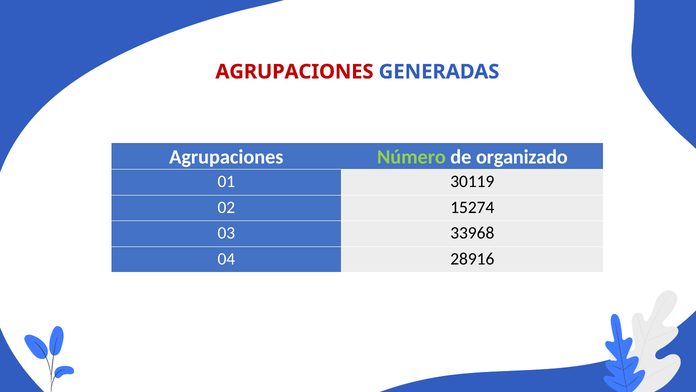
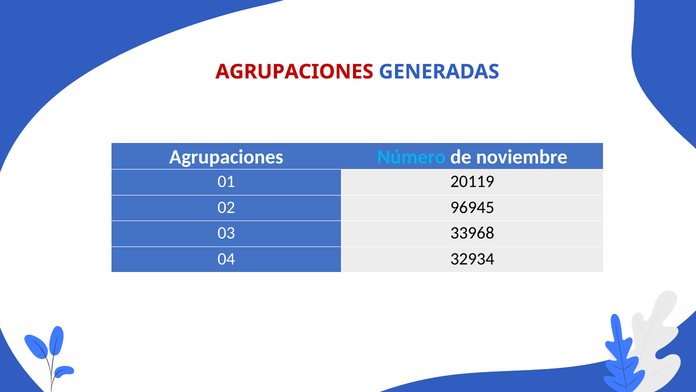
Número colour: light green -> light blue
organizado: organizado -> noviembre
30119: 30119 -> 20119
15274: 15274 -> 96945
28916: 28916 -> 32934
